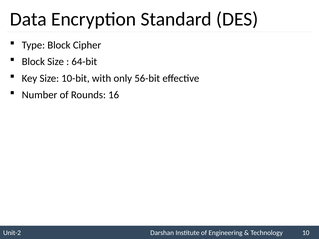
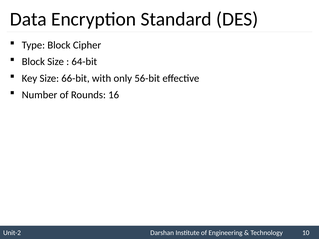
10-bit: 10-bit -> 66-bit
